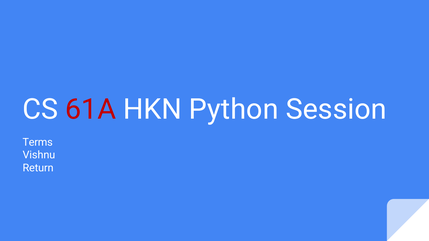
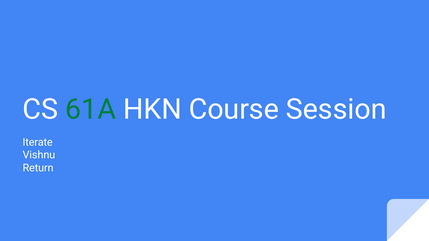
61A colour: red -> green
Python: Python -> Course
Terms: Terms -> Iterate
